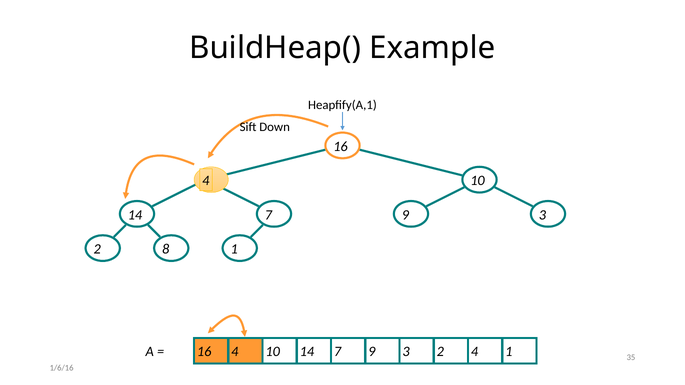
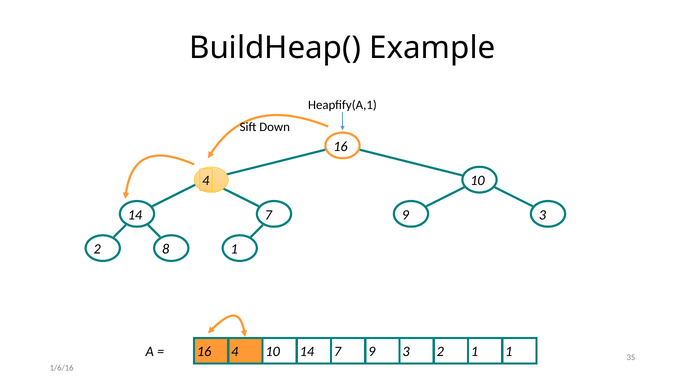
2 4: 4 -> 1
